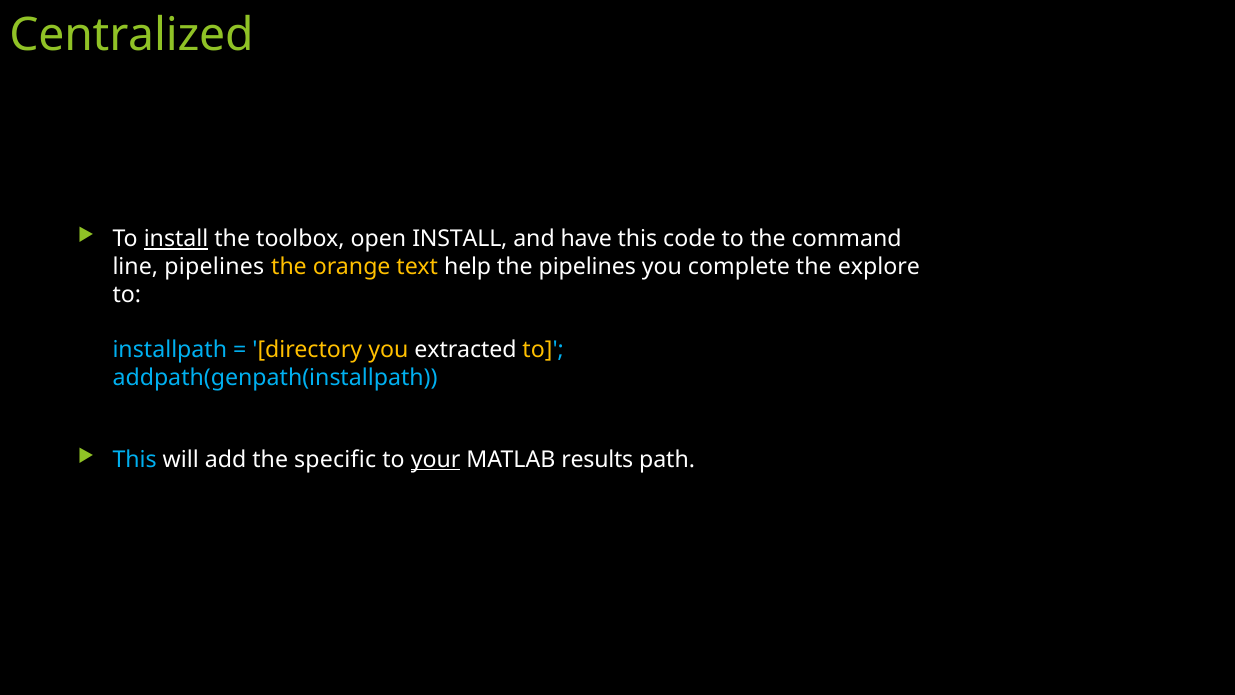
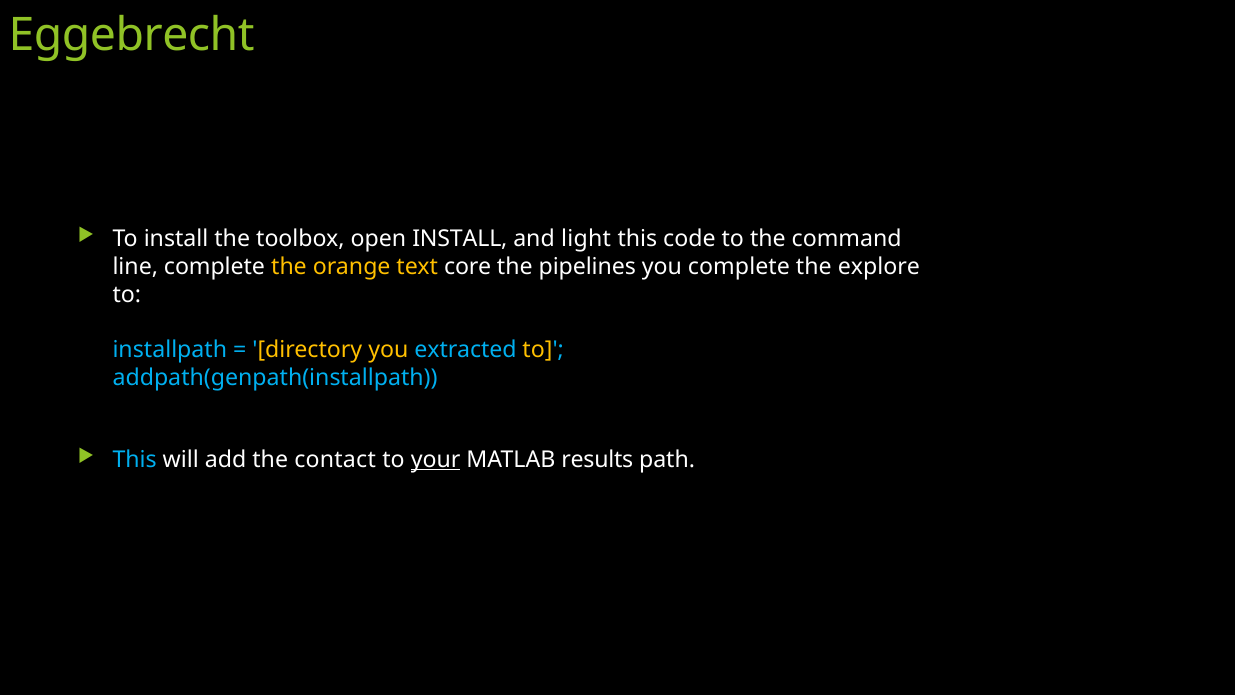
Centralized: Centralized -> Eggebrecht
install at (176, 239) underline: present -> none
have: have -> light
line pipelines: pipelines -> complete
help: help -> core
extracted colour: white -> light blue
specific: specific -> contact
